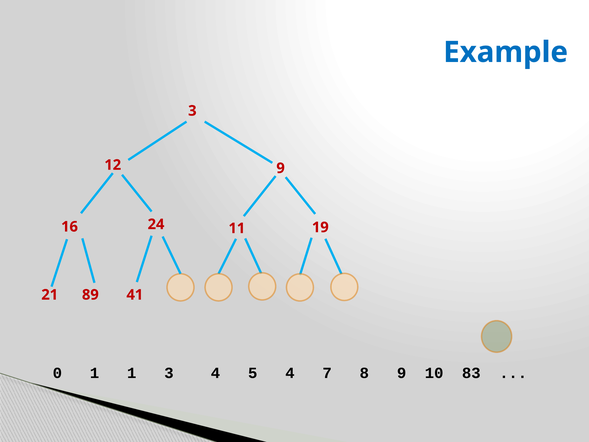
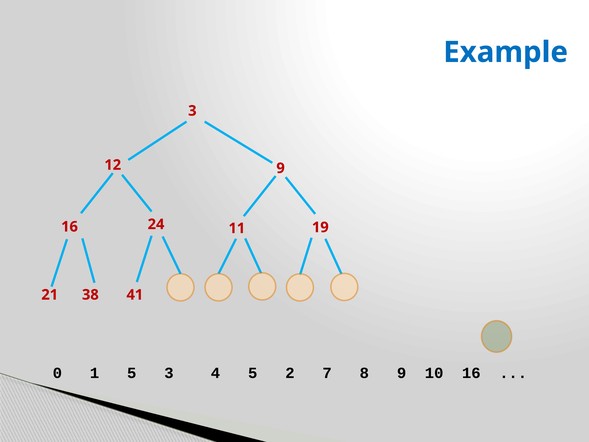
89: 89 -> 38
1 1: 1 -> 5
5 4: 4 -> 2
10 83: 83 -> 16
